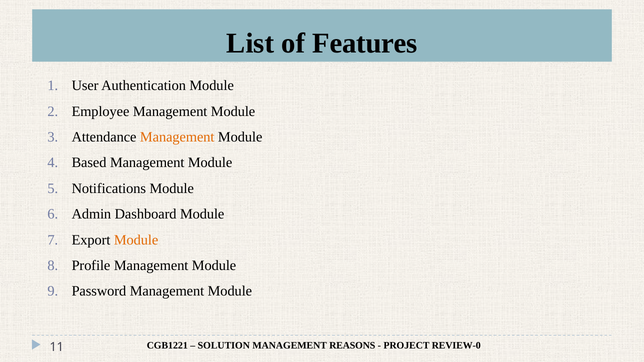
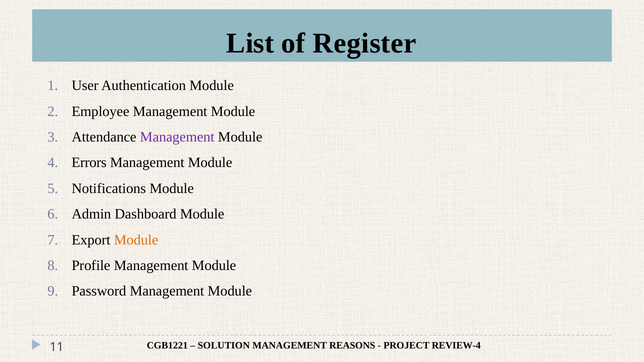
Features: Features -> Register
Management at (177, 137) colour: orange -> purple
Based: Based -> Errors
REVIEW-0: REVIEW-0 -> REVIEW-4
